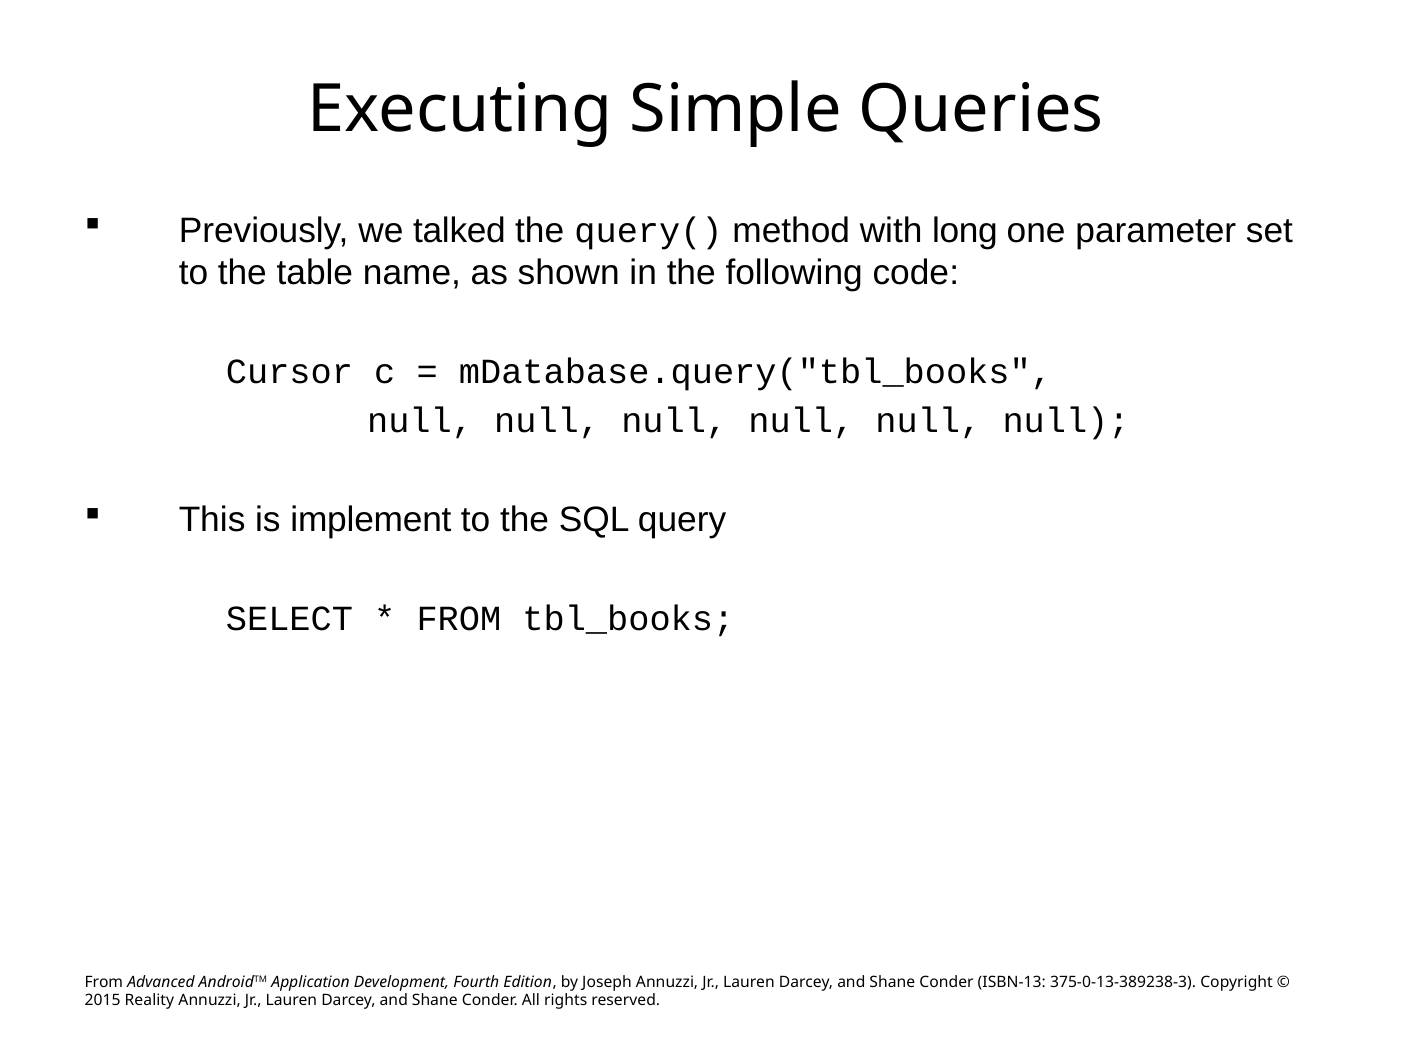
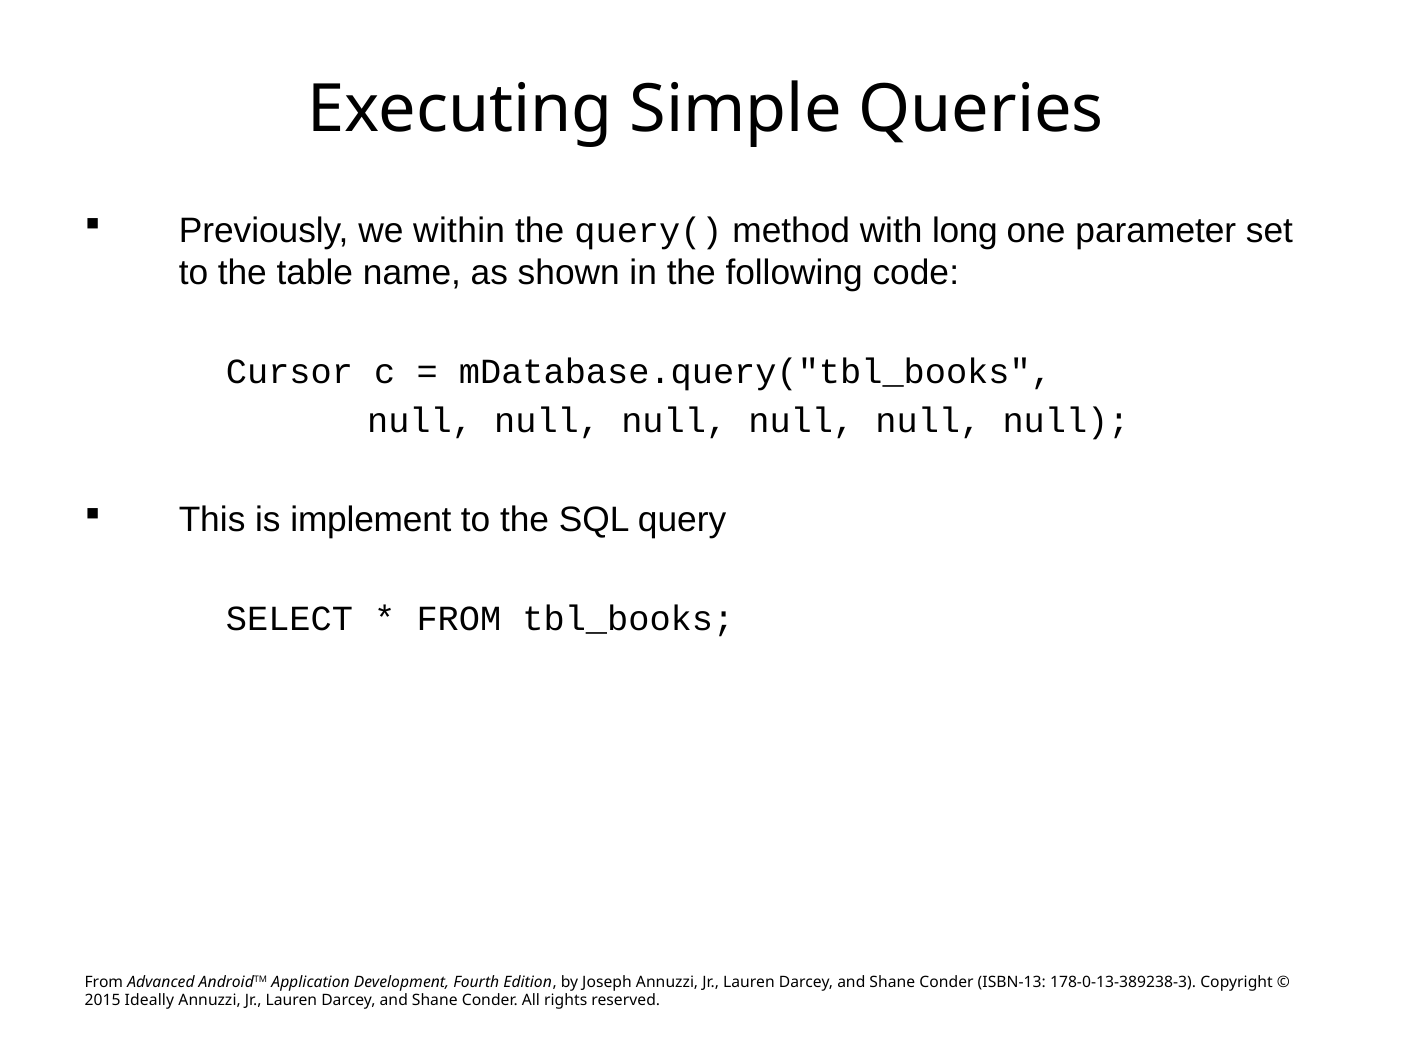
talked: talked -> within
375-0-13-389238-3: 375-0-13-389238-3 -> 178-0-13-389238-3
Reality: Reality -> Ideally
